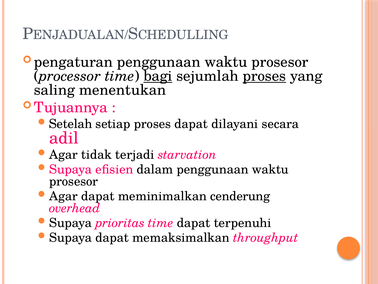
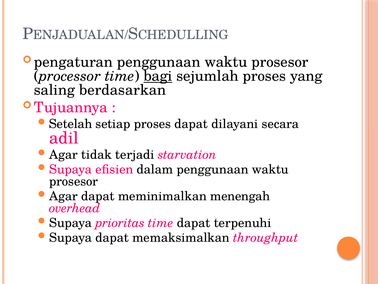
proses at (264, 76) underline: present -> none
menentukan: menentukan -> berdasarkan
cenderung: cenderung -> menengah
